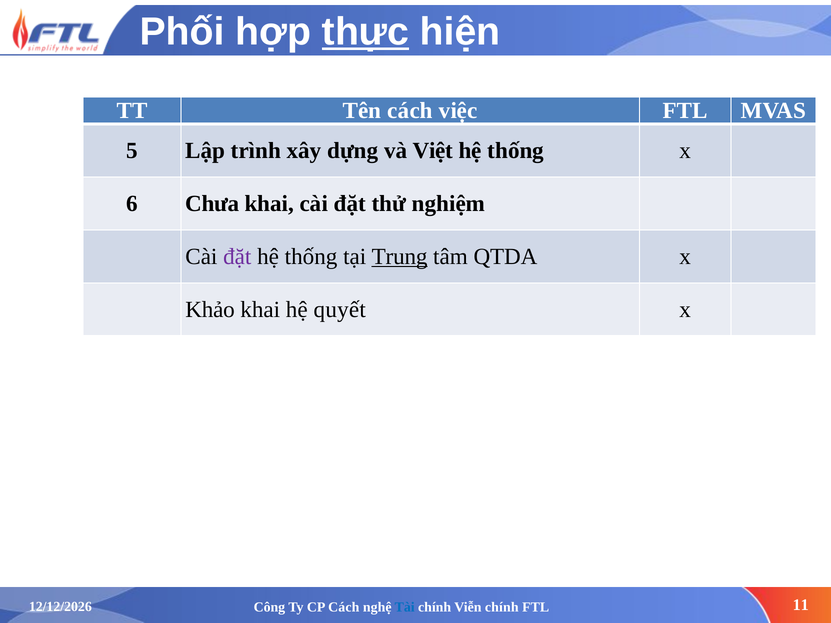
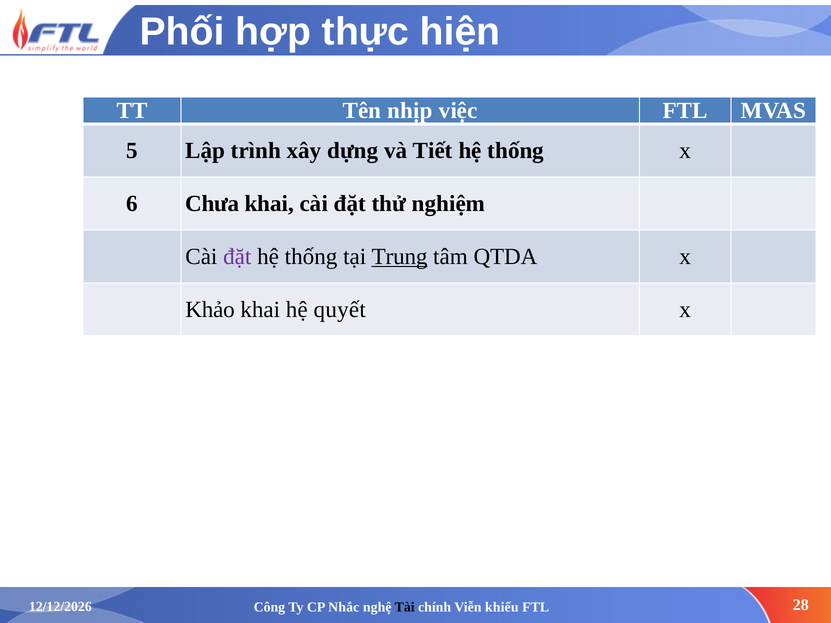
thực underline: present -> none
Tên cách: cách -> nhịp
Việt: Việt -> Tiết
11: 11 -> 28
CP Cách: Cách -> Nhắc
Tài colour: blue -> black
Viễn chính: chính -> khiếu
